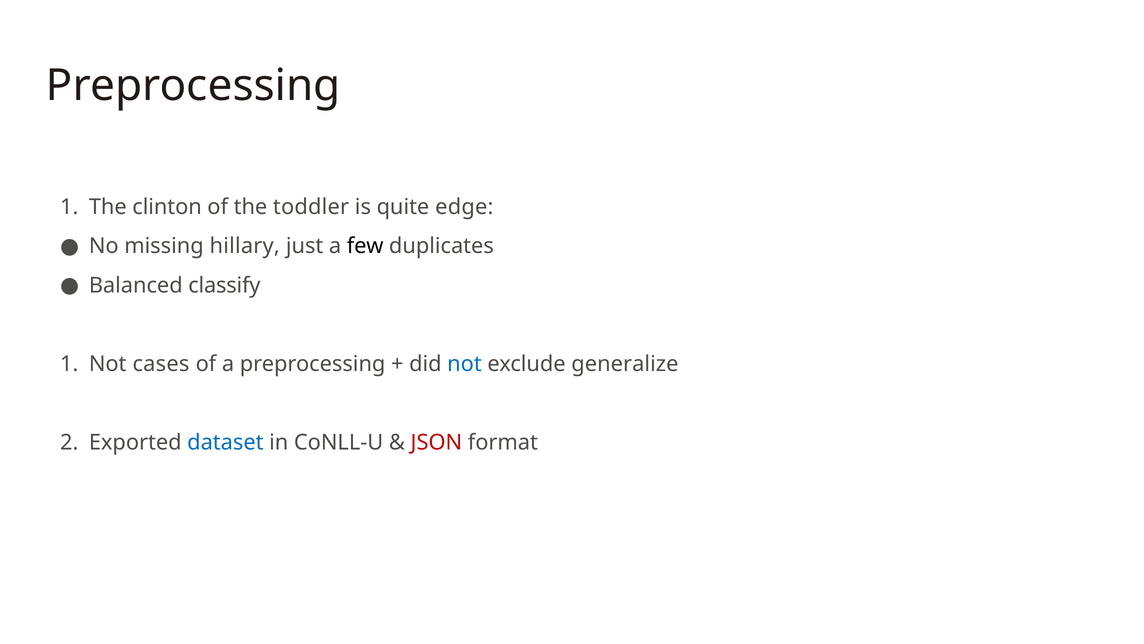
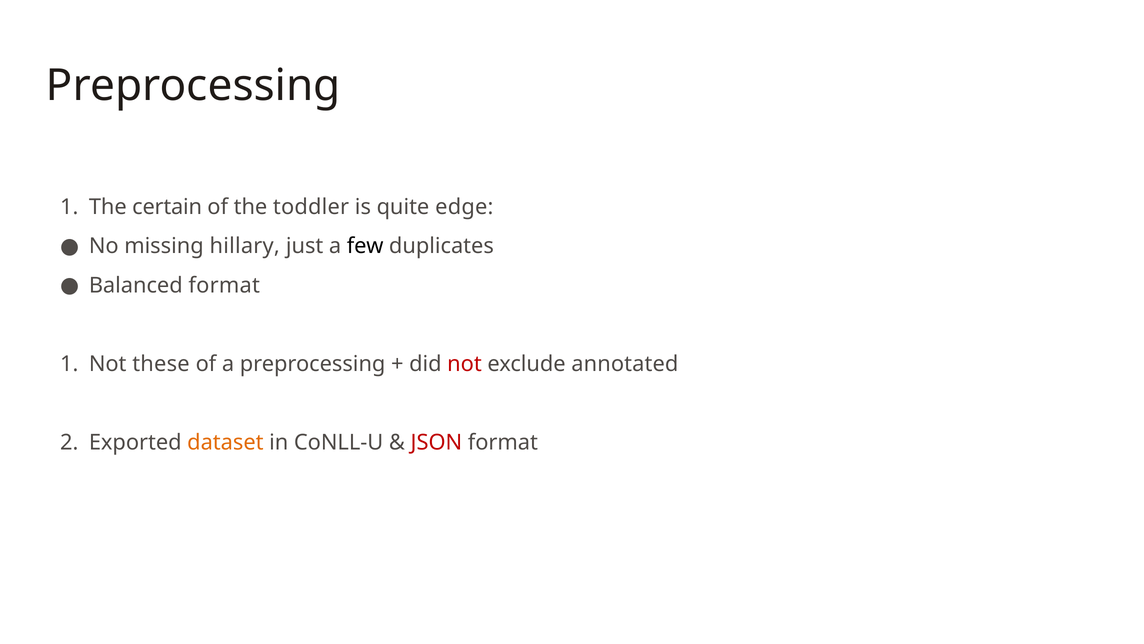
clinton: clinton -> certain
Balanced classify: classify -> format
cases: cases -> these
not at (465, 364) colour: blue -> red
generalize: generalize -> annotated
dataset colour: blue -> orange
